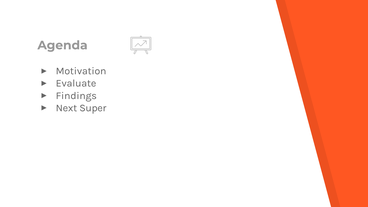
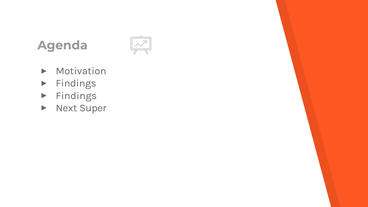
Evaluate at (76, 83): Evaluate -> Findings
